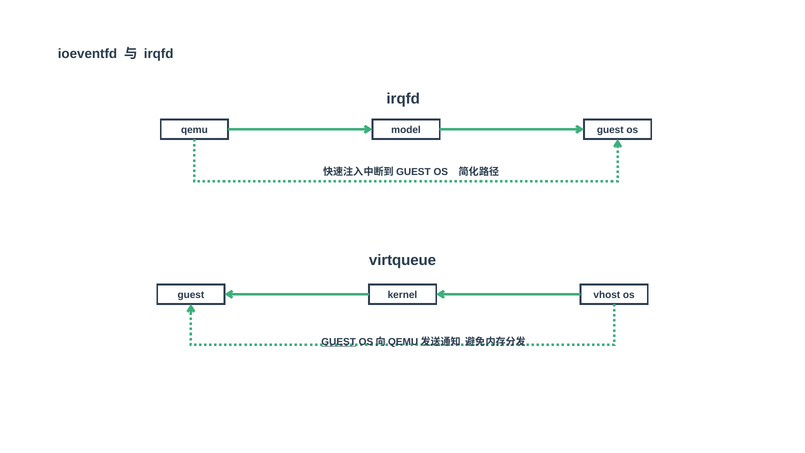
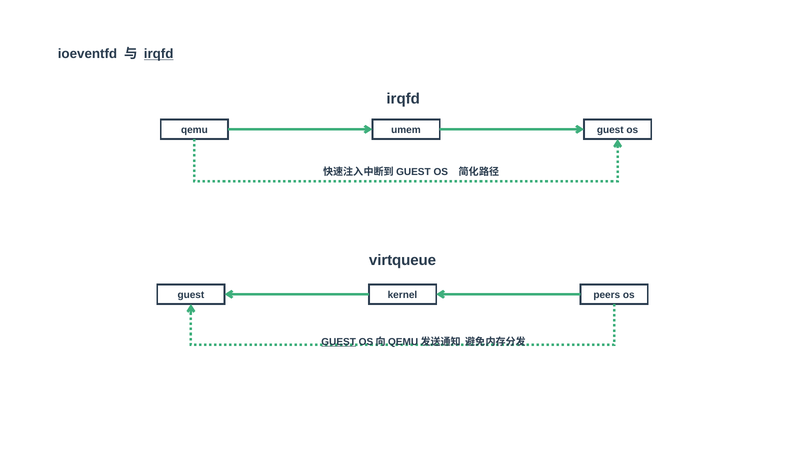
irqfd at (159, 54) underline: none -> present
model: model -> umem
vhost: vhost -> peers
